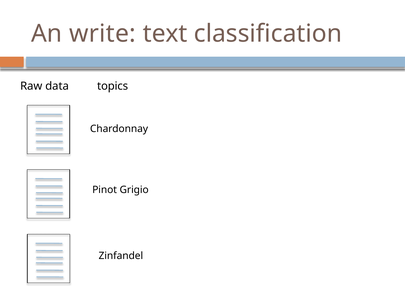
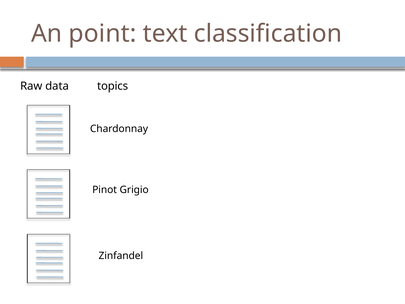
write: write -> point
